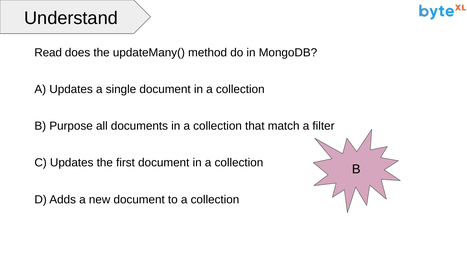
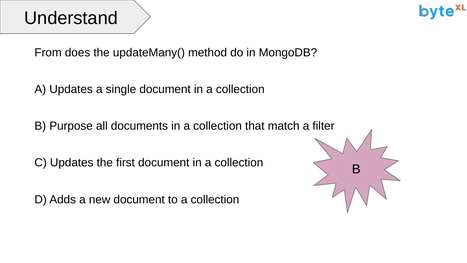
Read: Read -> From
